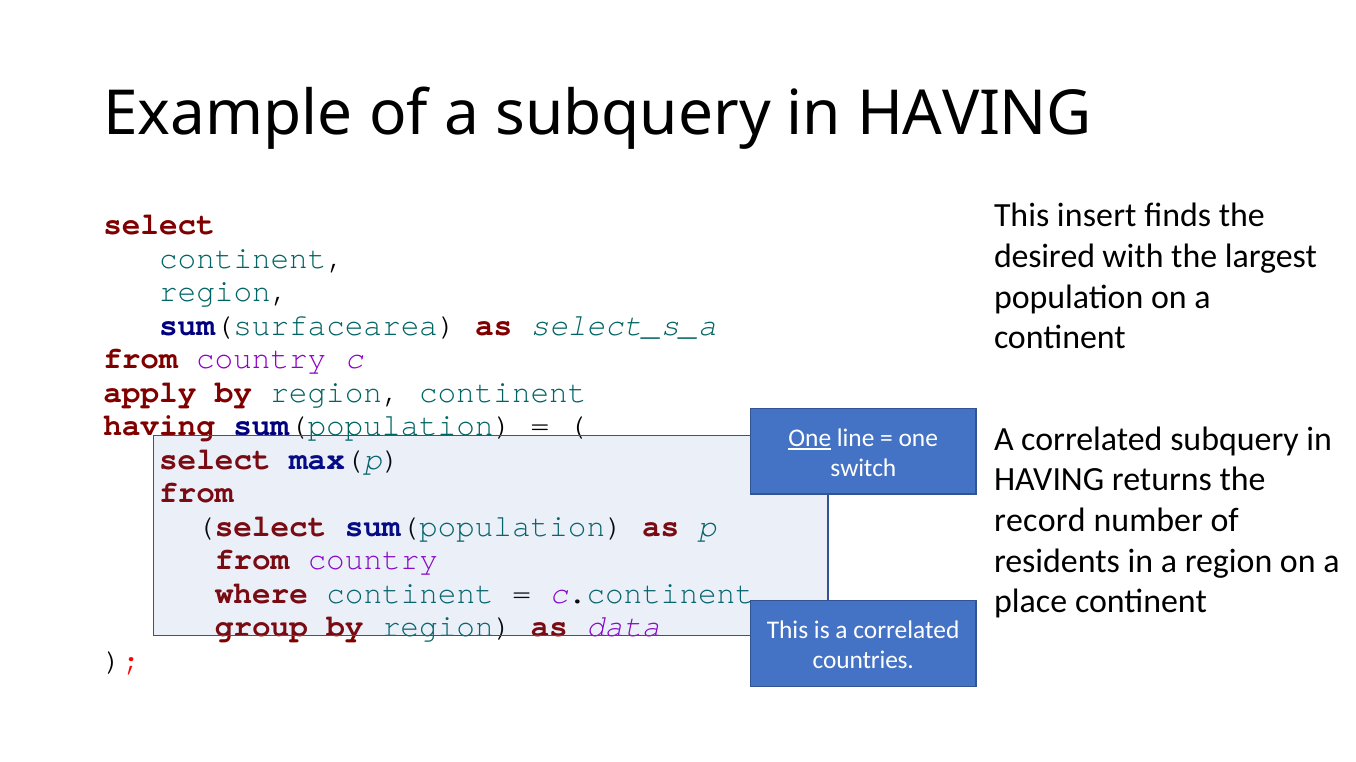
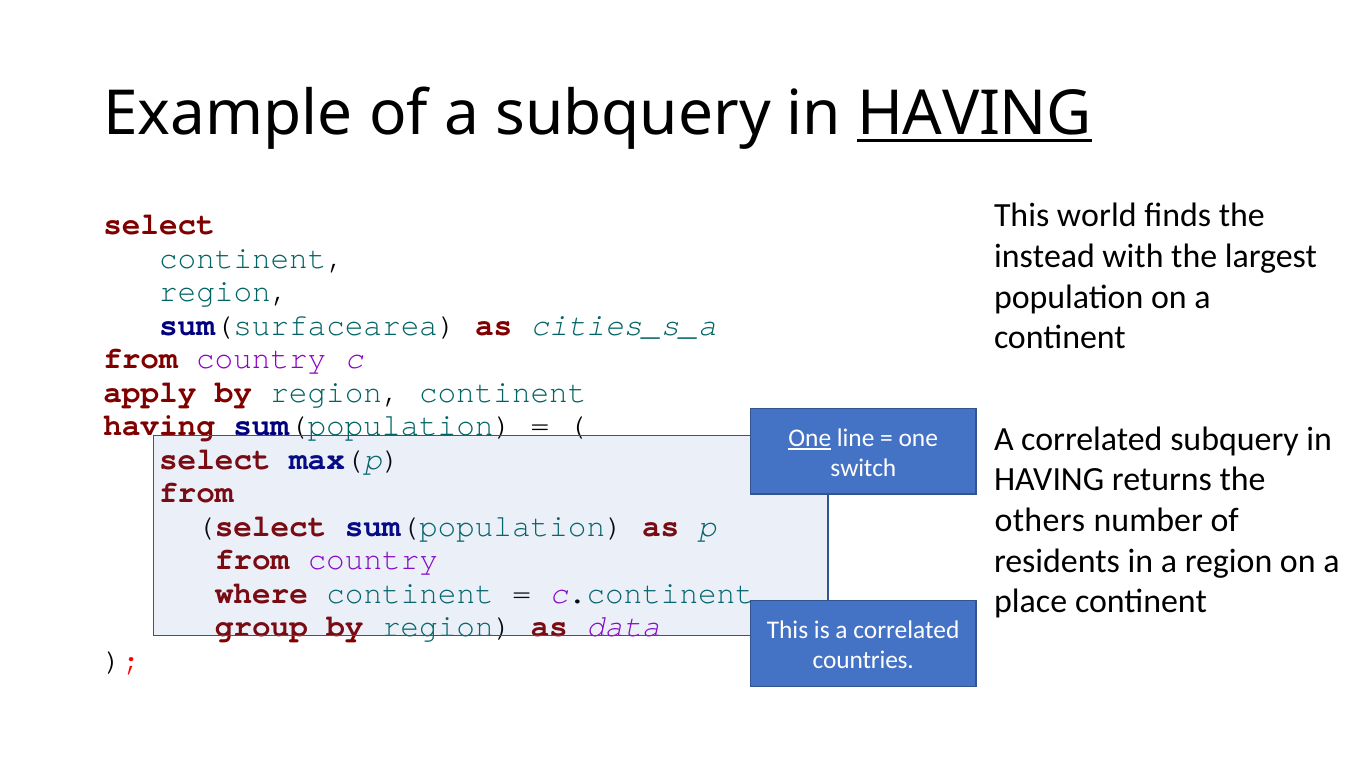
HAVING at (975, 114) underline: none -> present
insert: insert -> world
desired: desired -> instead
select_s_a: select_s_a -> cities_s_a
record: record -> others
